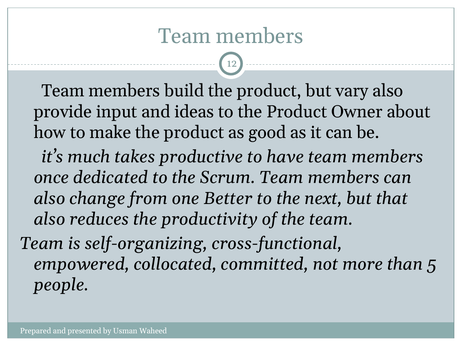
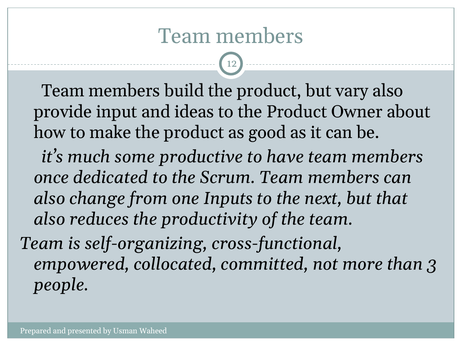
takes: takes -> some
Better: Better -> Inputs
5: 5 -> 3
